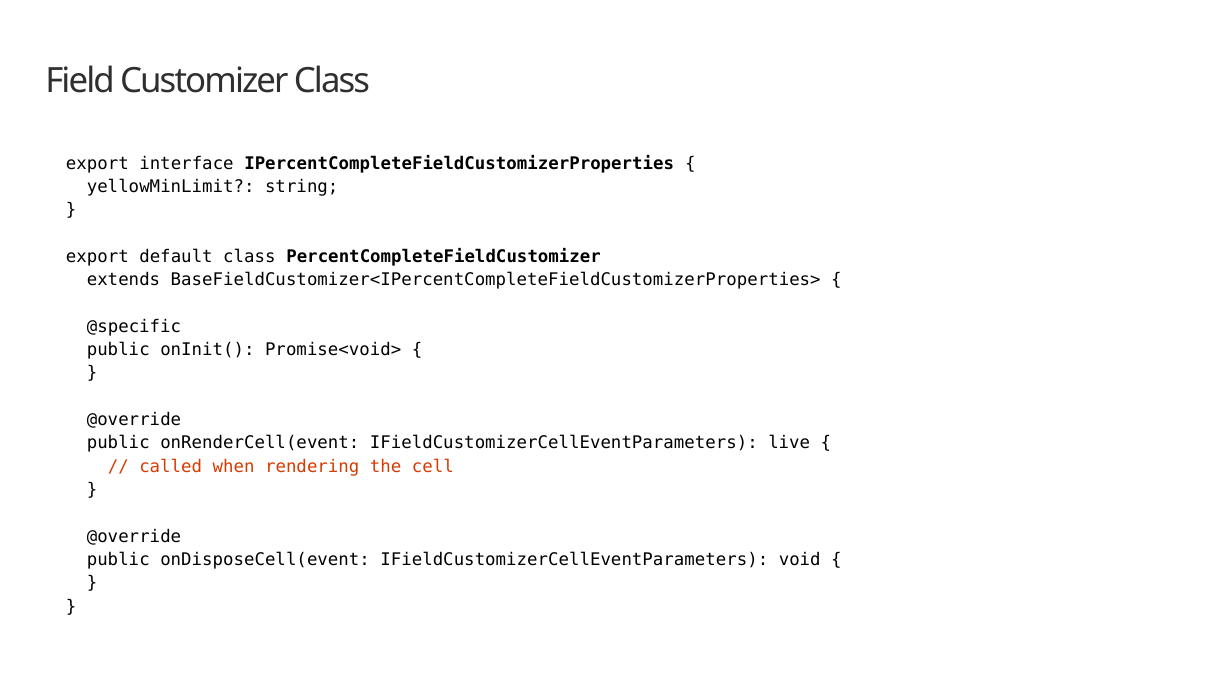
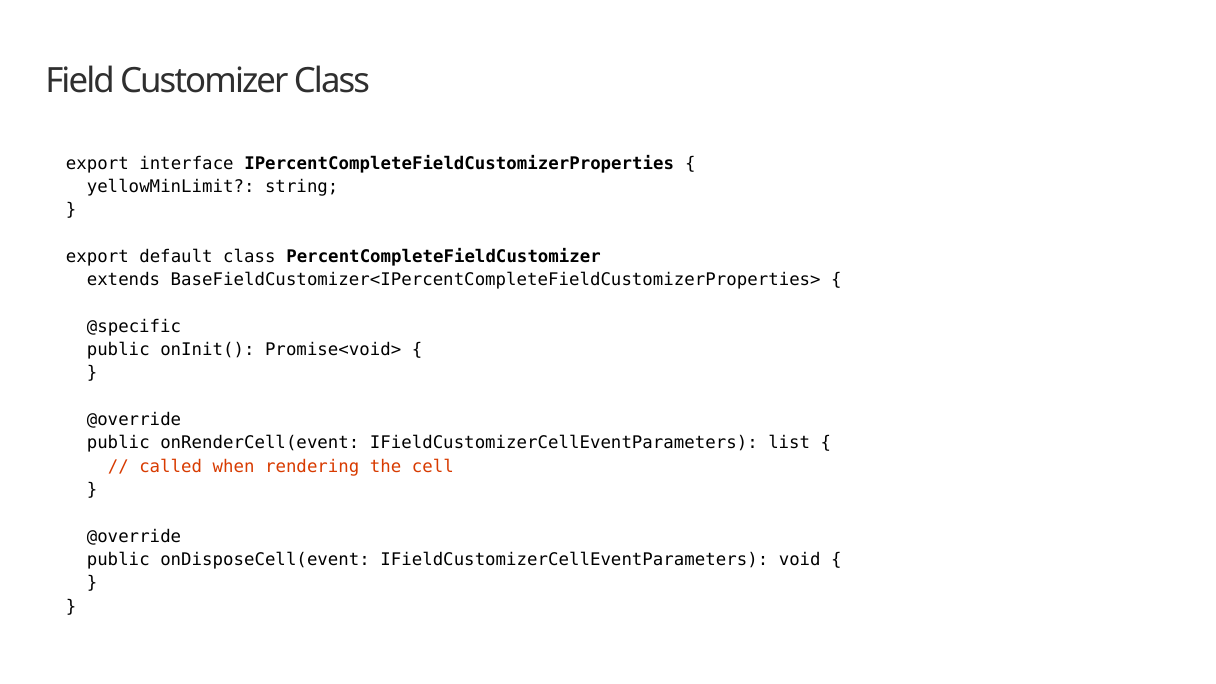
live: live -> list
